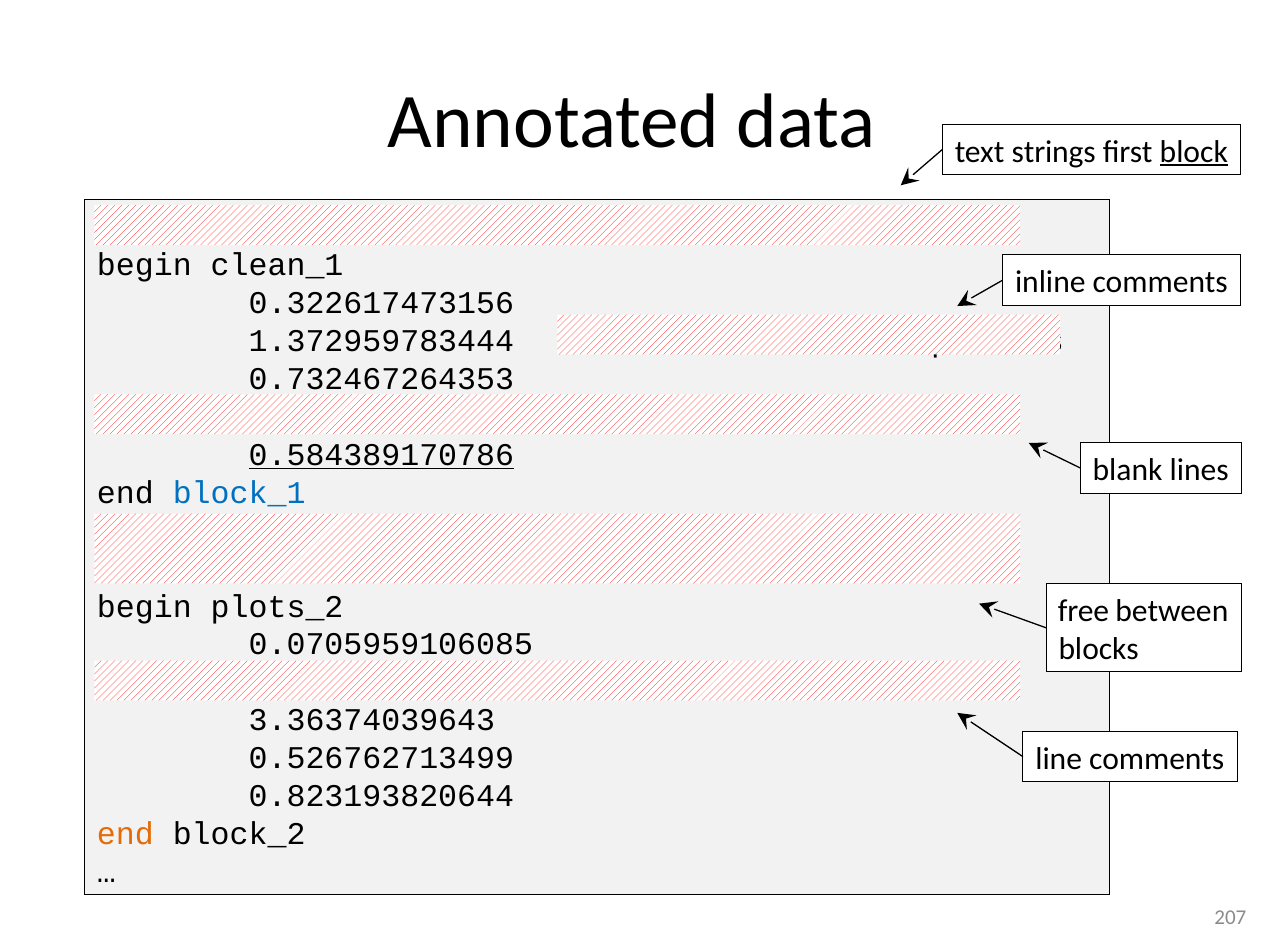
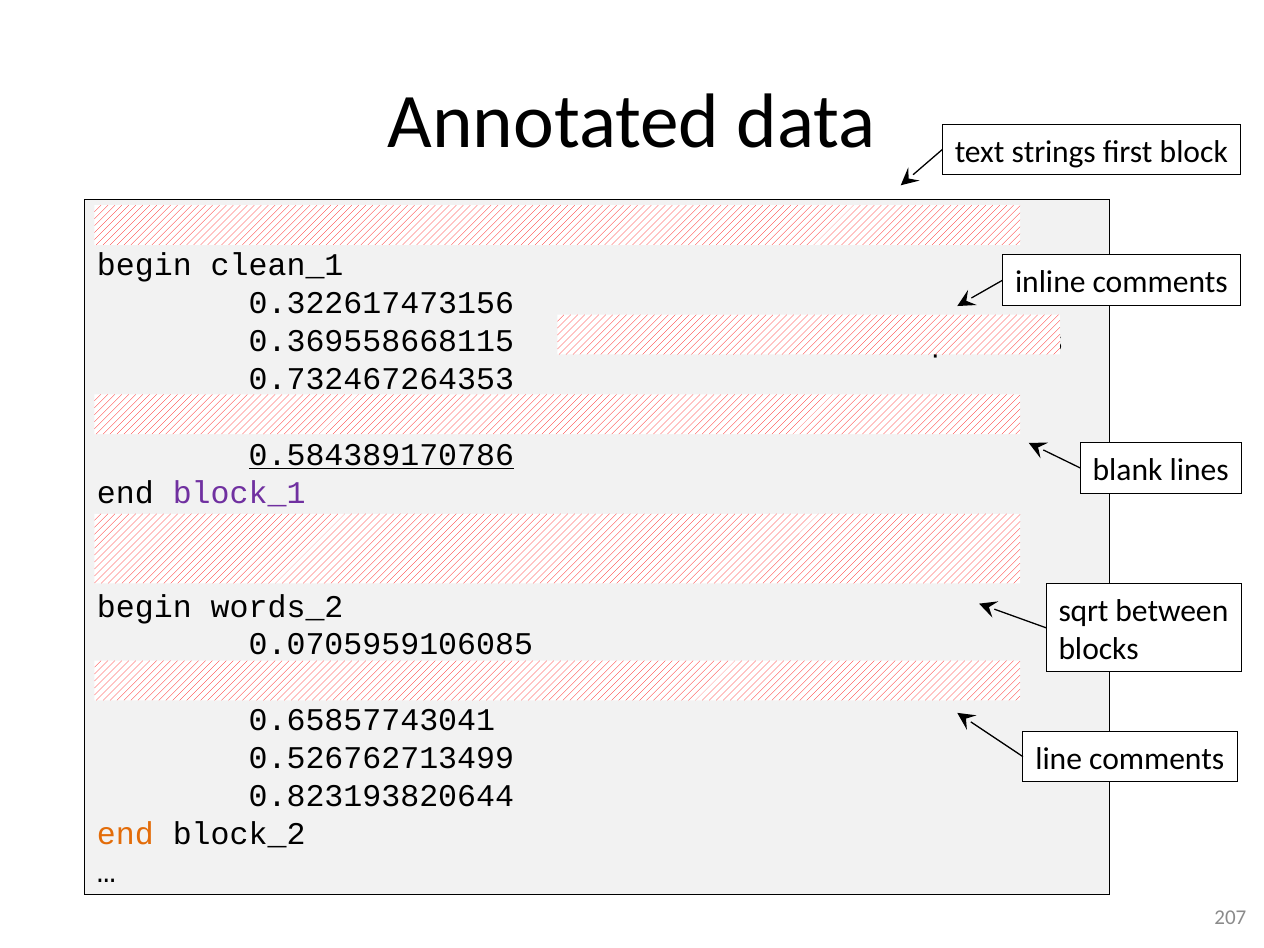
block underline: present -> none
1.372959783444: 1.372959783444 -> 0.369558668115
block_1 colour: blue -> purple
plots_2: plots_2 -> words_2
free: free -> sqrt
3.36374039643: 3.36374039643 -> 0.65857743041
